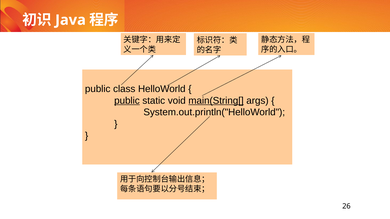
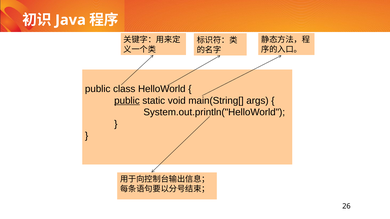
main(String[ underline: present -> none
